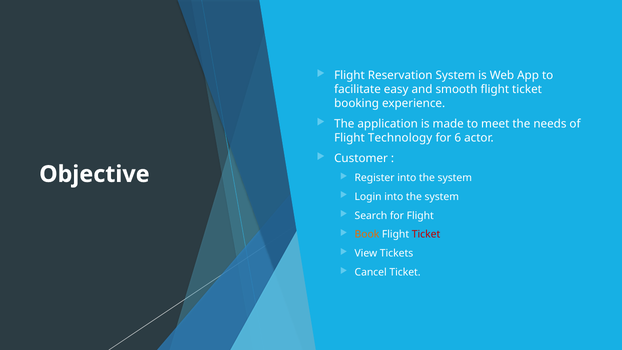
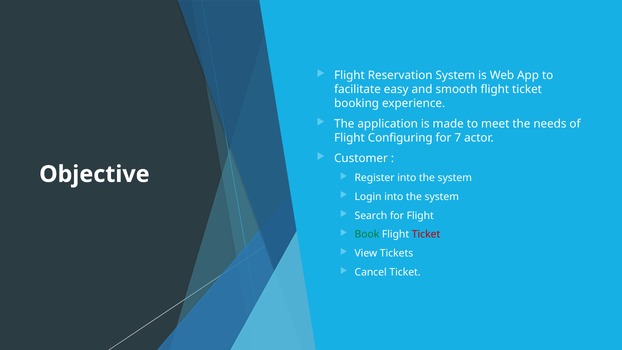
Technology: Technology -> Configuring
6: 6 -> 7
Book colour: orange -> green
